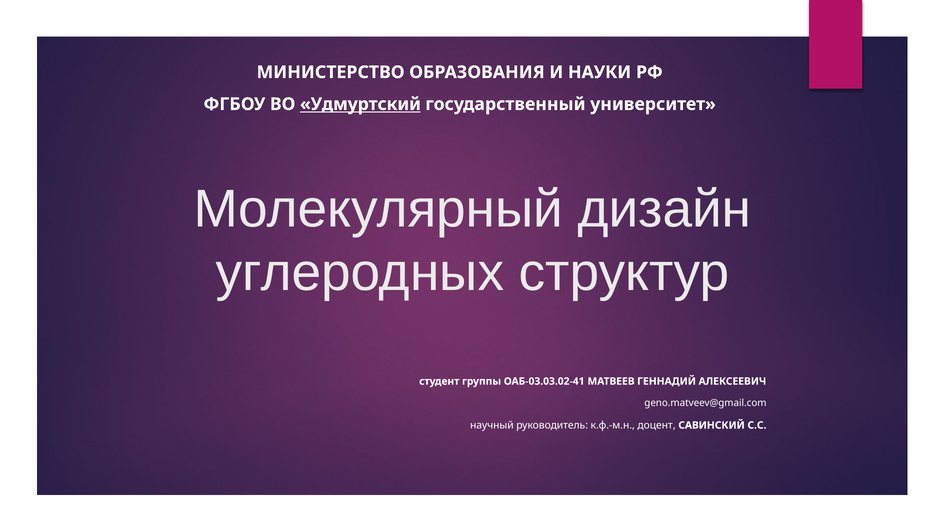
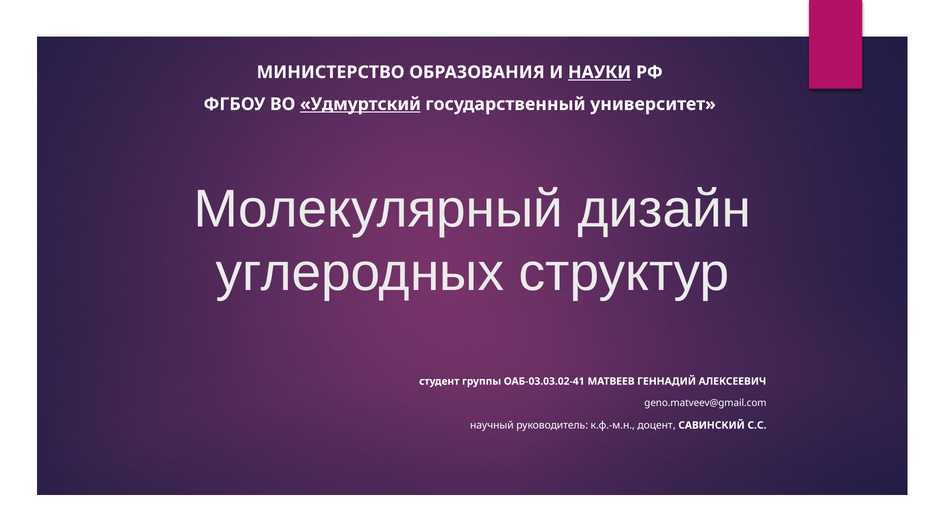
НАУКИ underline: none -> present
